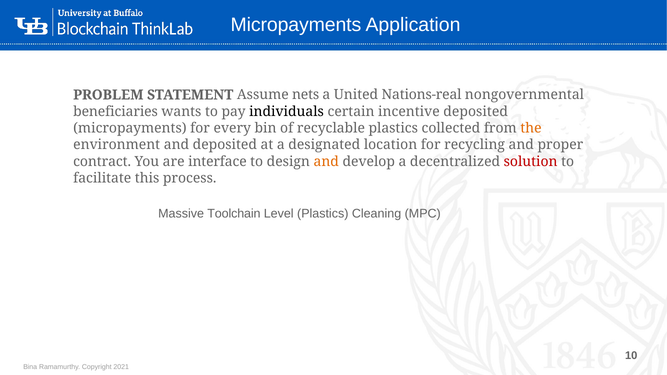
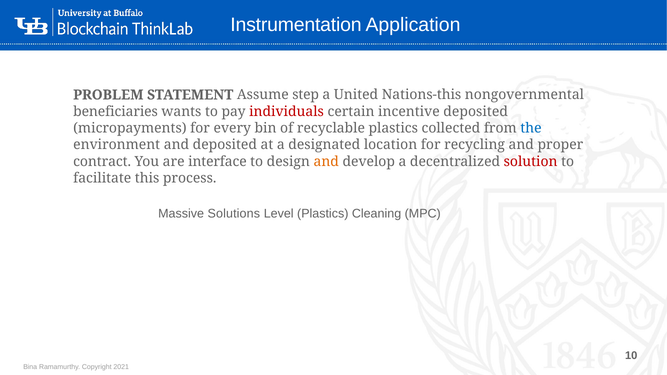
Micropayments at (296, 25): Micropayments -> Instrumentation
nets: nets -> step
Nations-real: Nations-real -> Nations-this
individuals colour: black -> red
the colour: orange -> blue
Toolchain: Toolchain -> Solutions
